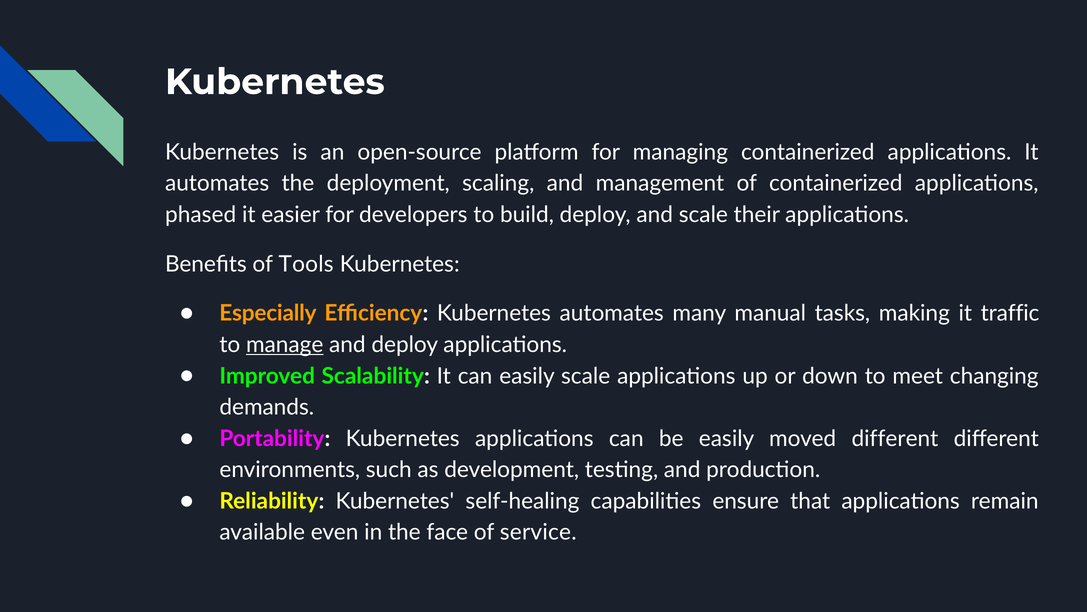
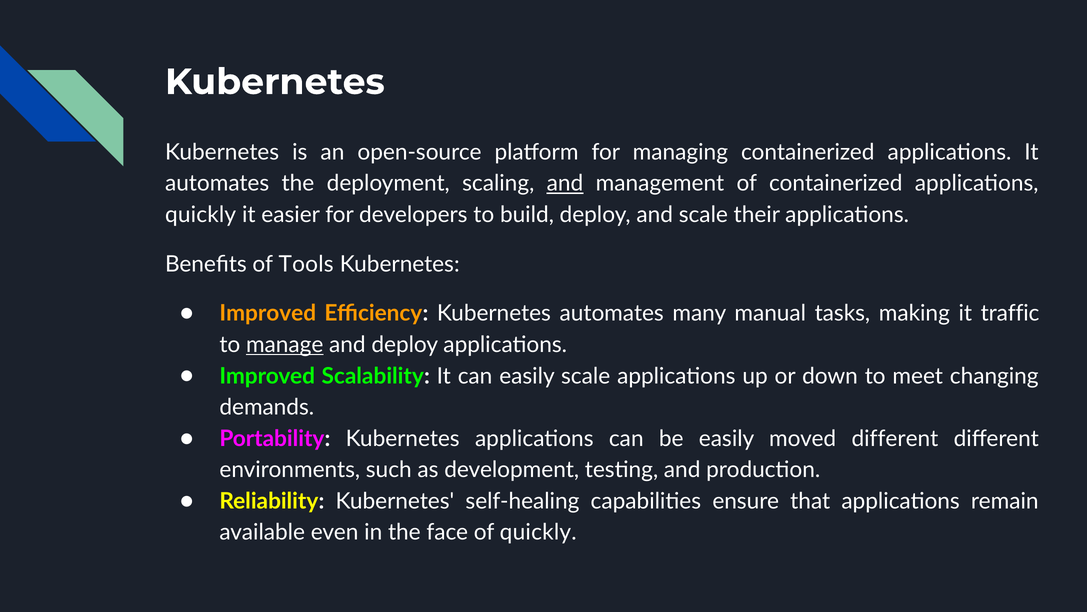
and at (565, 183) underline: none -> present
phased at (201, 215): phased -> quickly
Especially at (268, 313): Especially -> Improved
of service: service -> quickly
